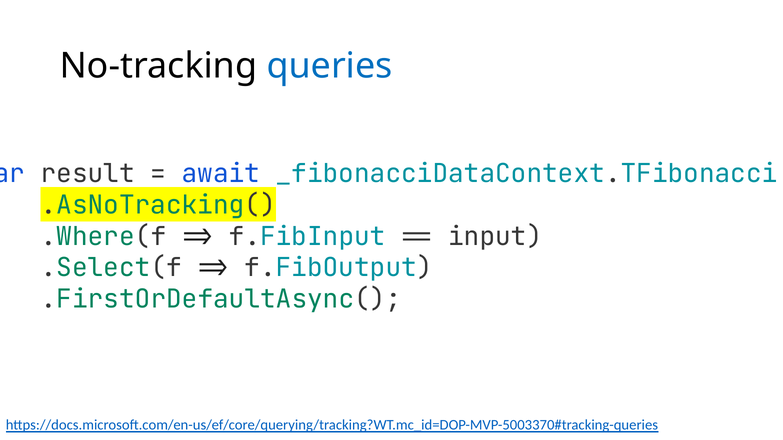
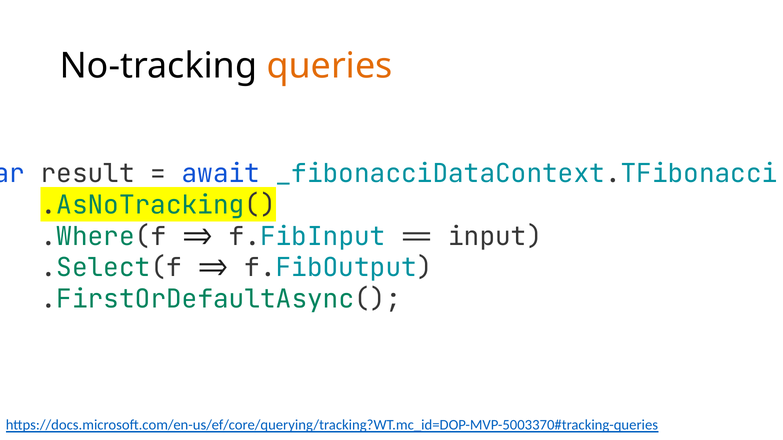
queries colour: blue -> orange
